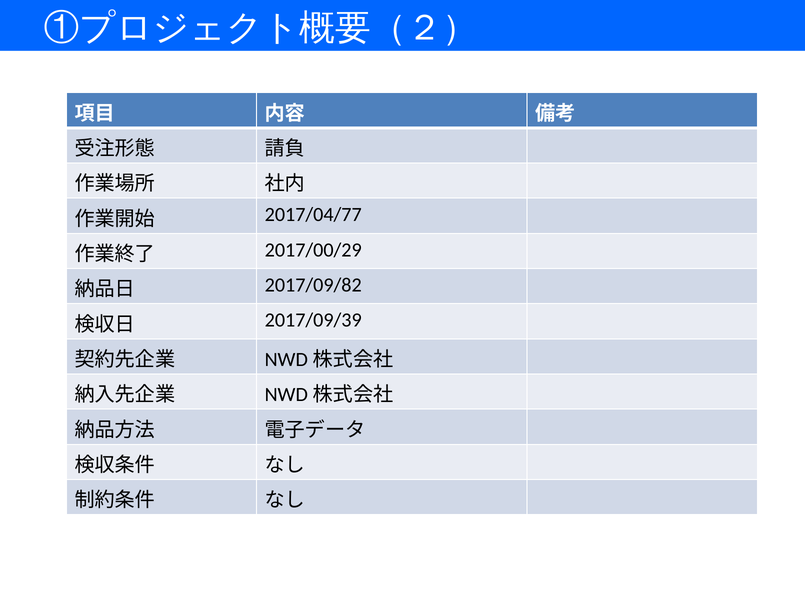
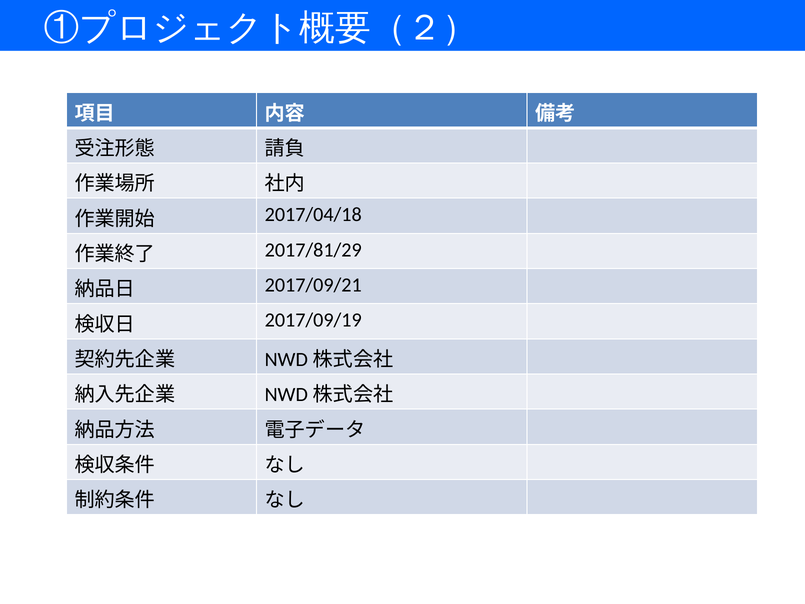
2017/04/77: 2017/04/77 -> 2017/04/18
2017/00/29: 2017/00/29 -> 2017/81/29
2017/09/82: 2017/09/82 -> 2017/09/21
2017/09/39: 2017/09/39 -> 2017/09/19
